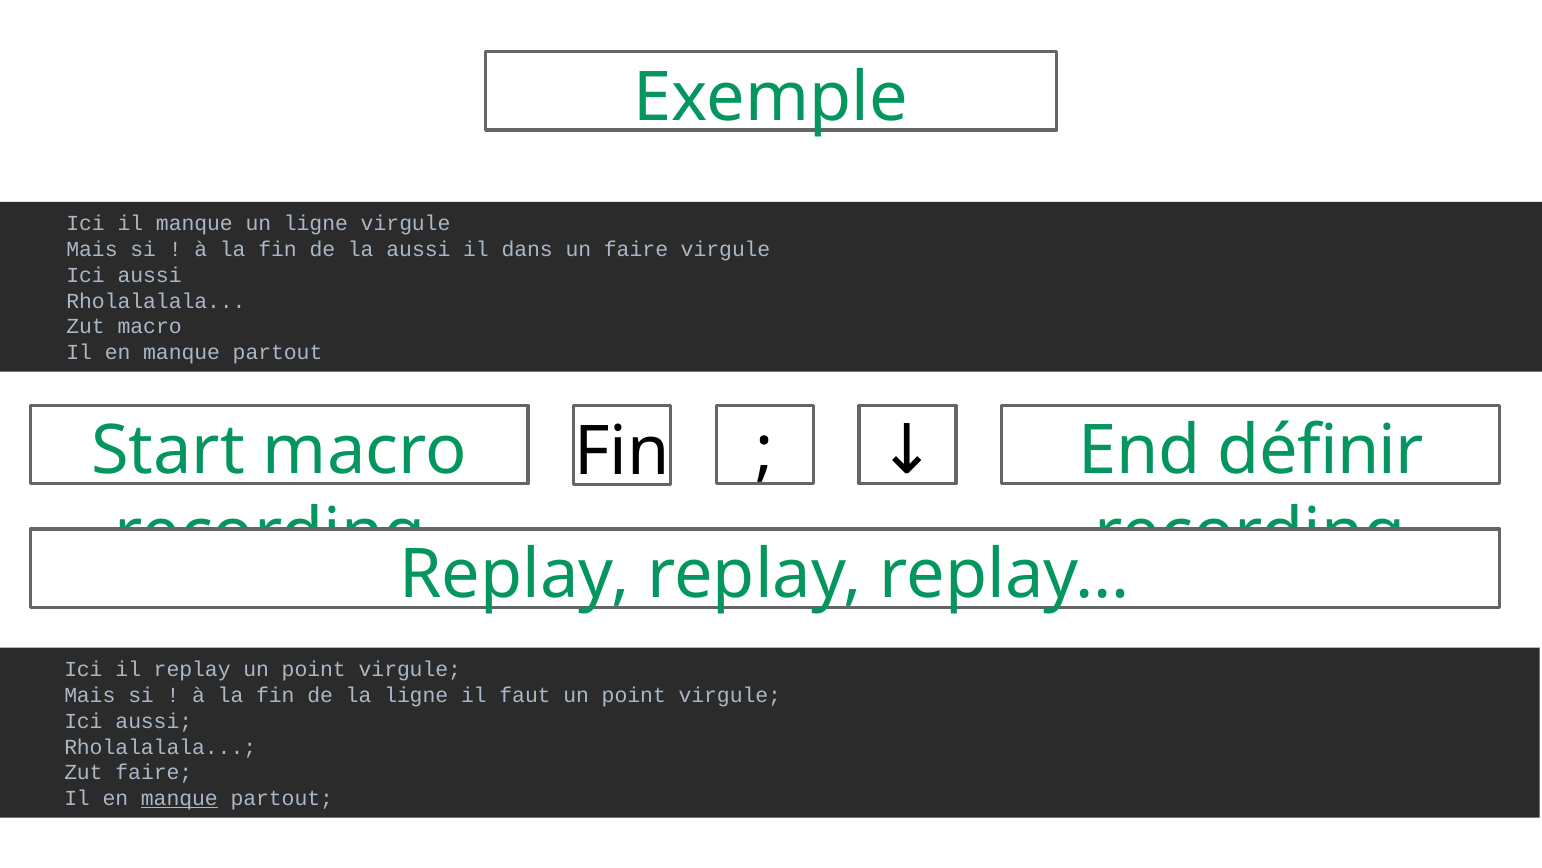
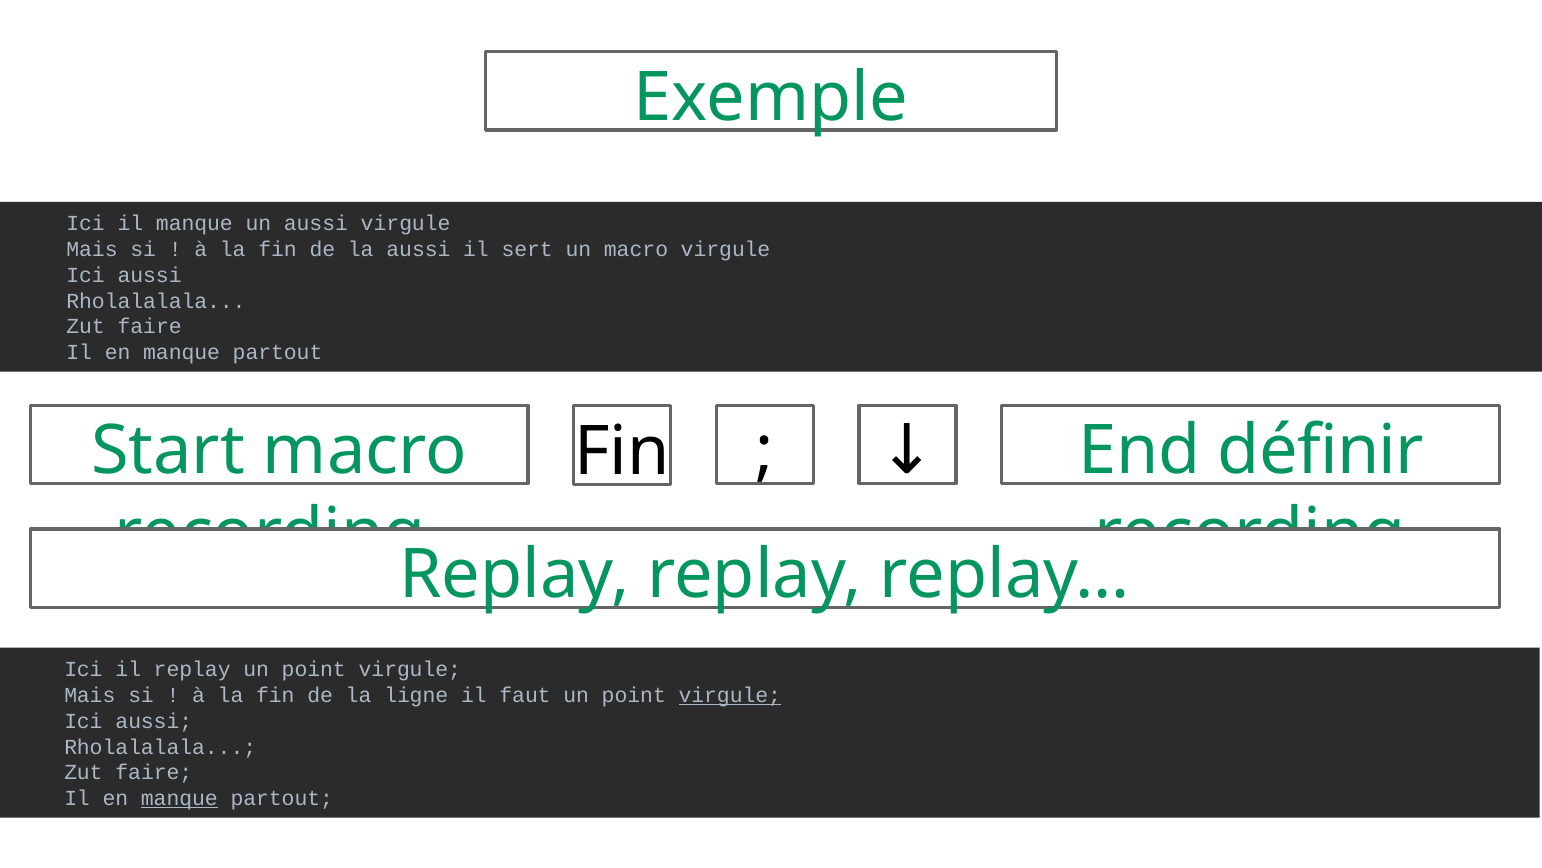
un ligne: ligne -> aussi
dans: dans -> sert
un faire: faire -> macro
macro at (150, 327): macro -> faire
virgule at (730, 695) underline: none -> present
